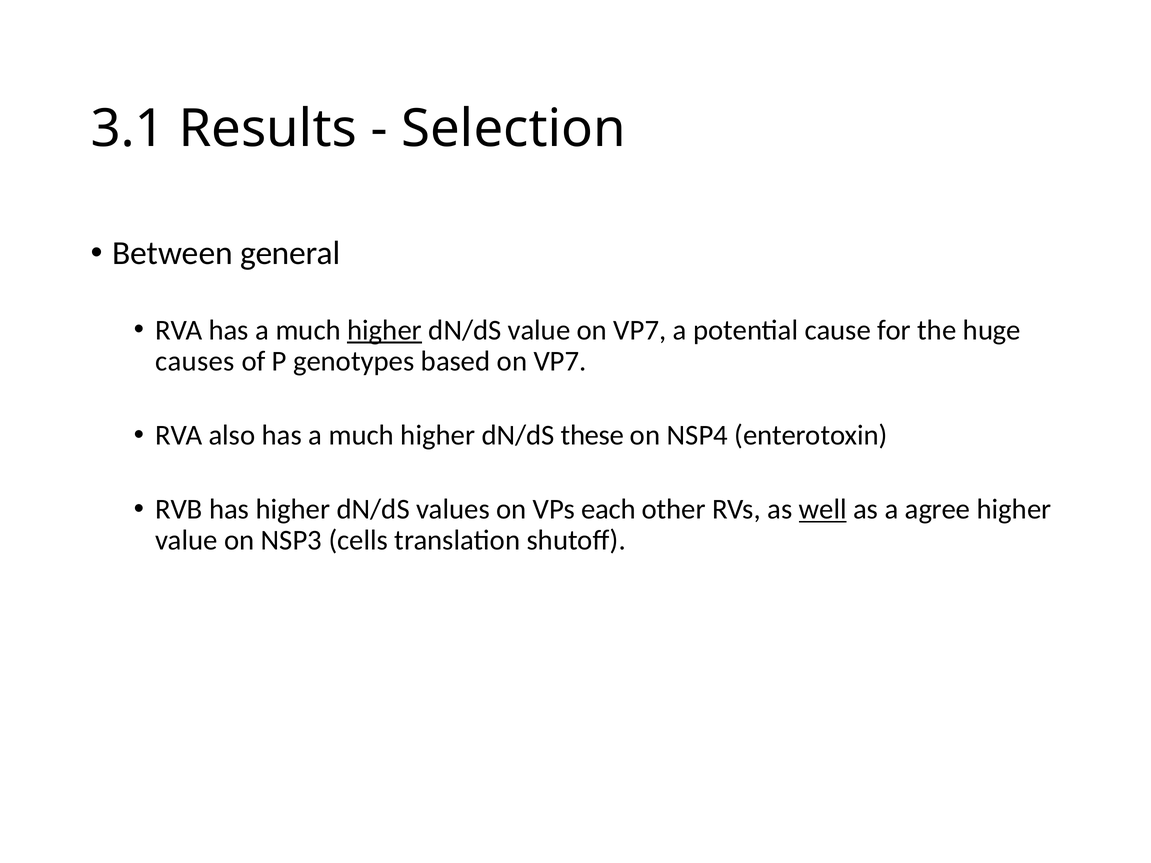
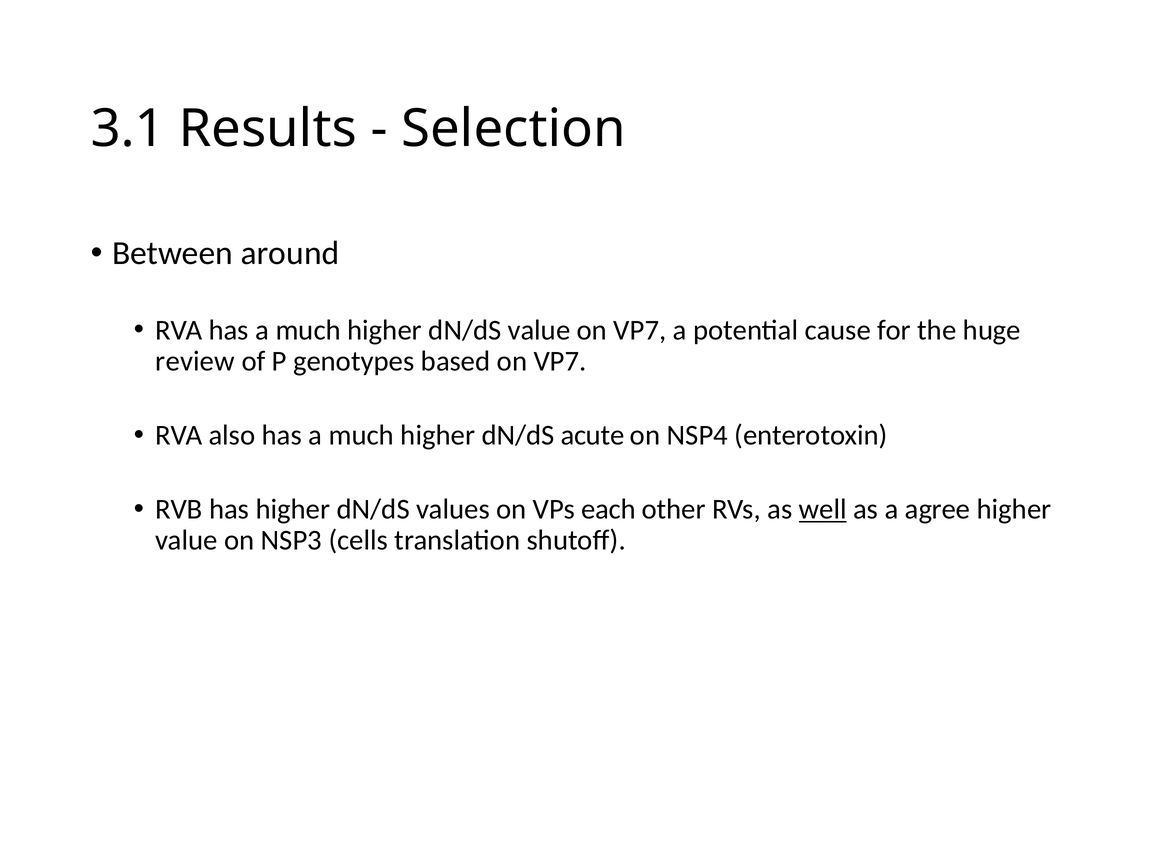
general: general -> around
higher at (385, 330) underline: present -> none
causes: causes -> review
these: these -> acute
